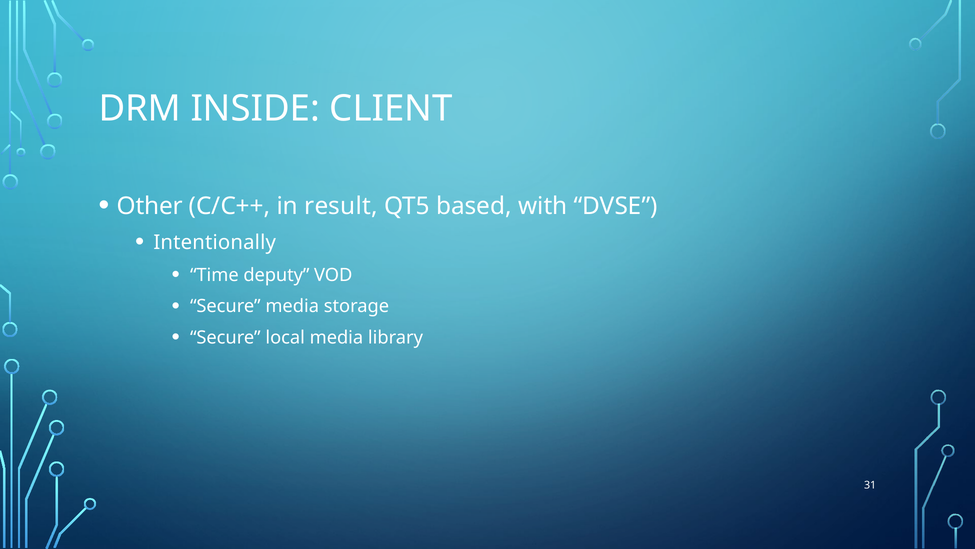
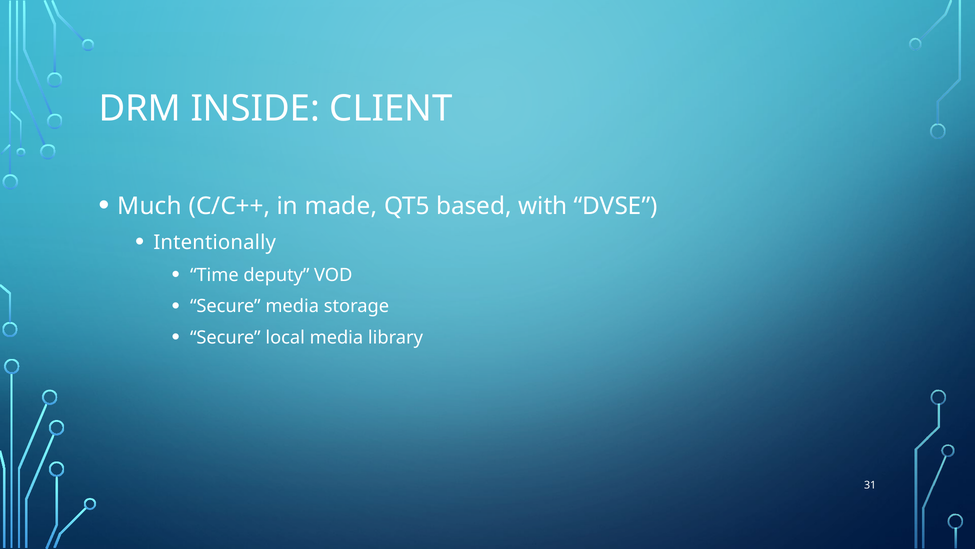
Other: Other -> Much
result: result -> made
